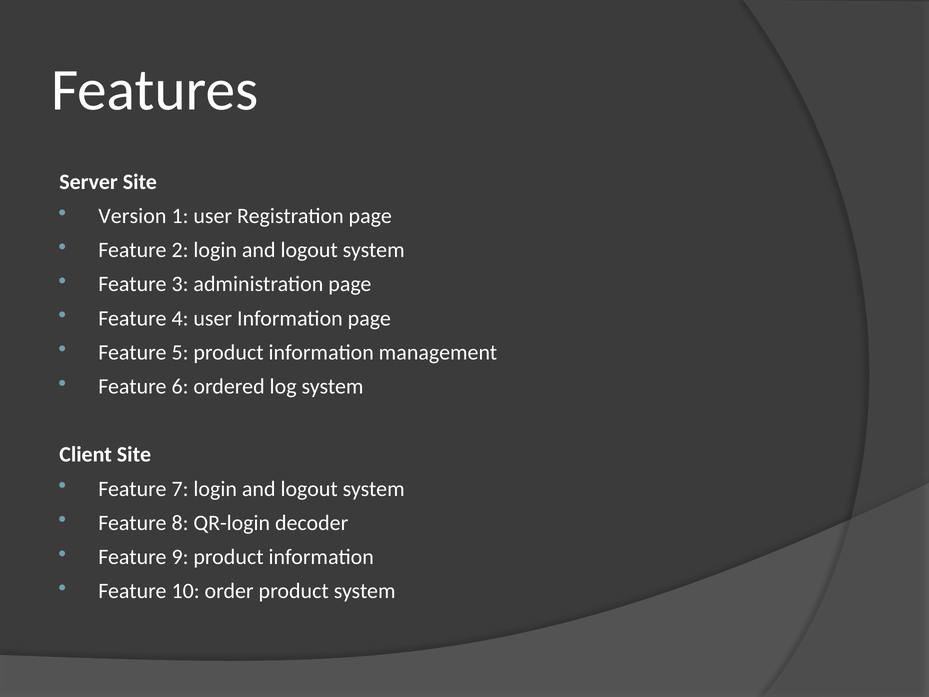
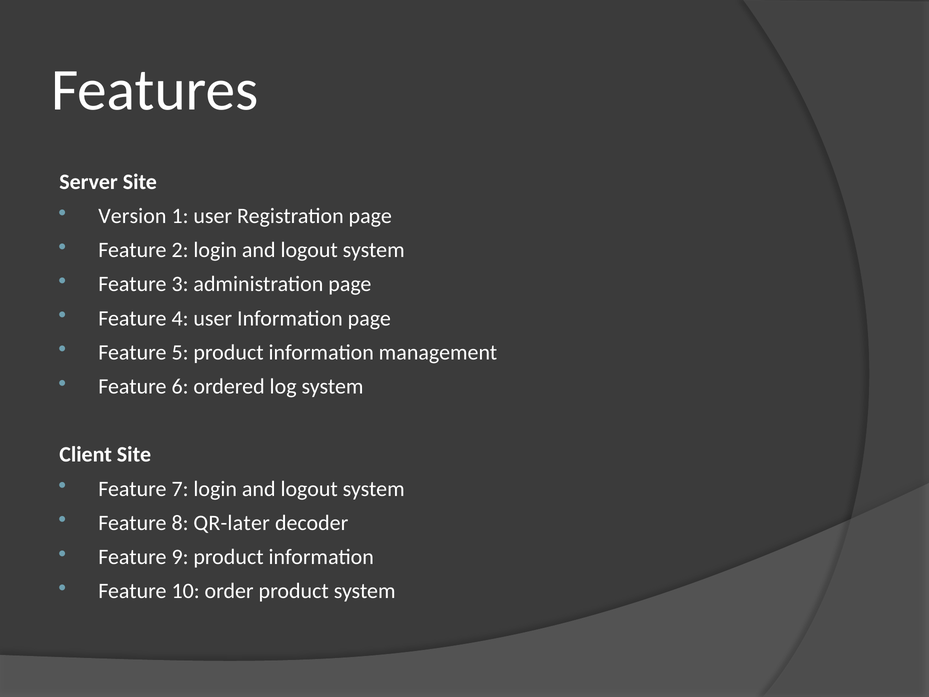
QR-login: QR-login -> QR-later
